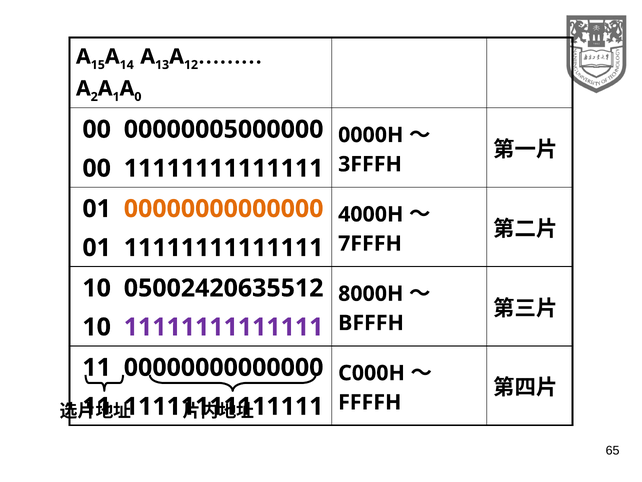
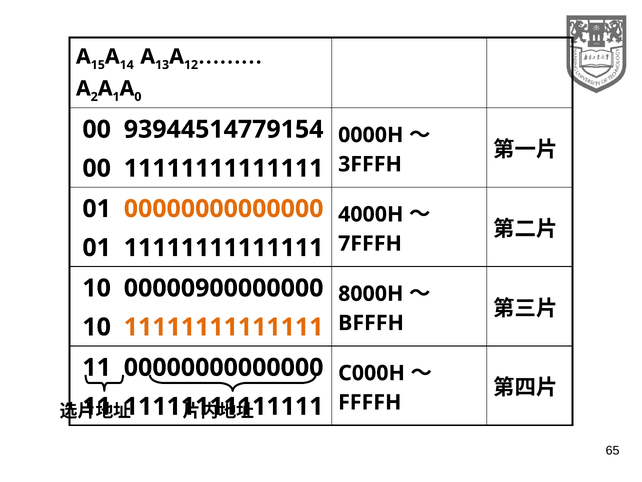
00000005000000: 00000005000000 -> 93944514779154
05002420635512: 05002420635512 -> 00000900000000
11111111111111 at (224, 327) colour: purple -> orange
